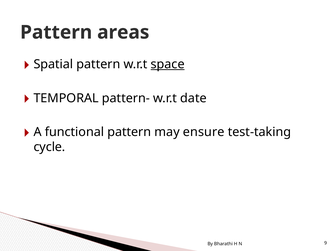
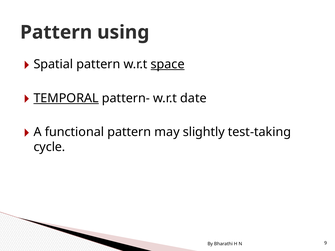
areas: areas -> using
TEMPORAL underline: none -> present
ensure: ensure -> slightly
